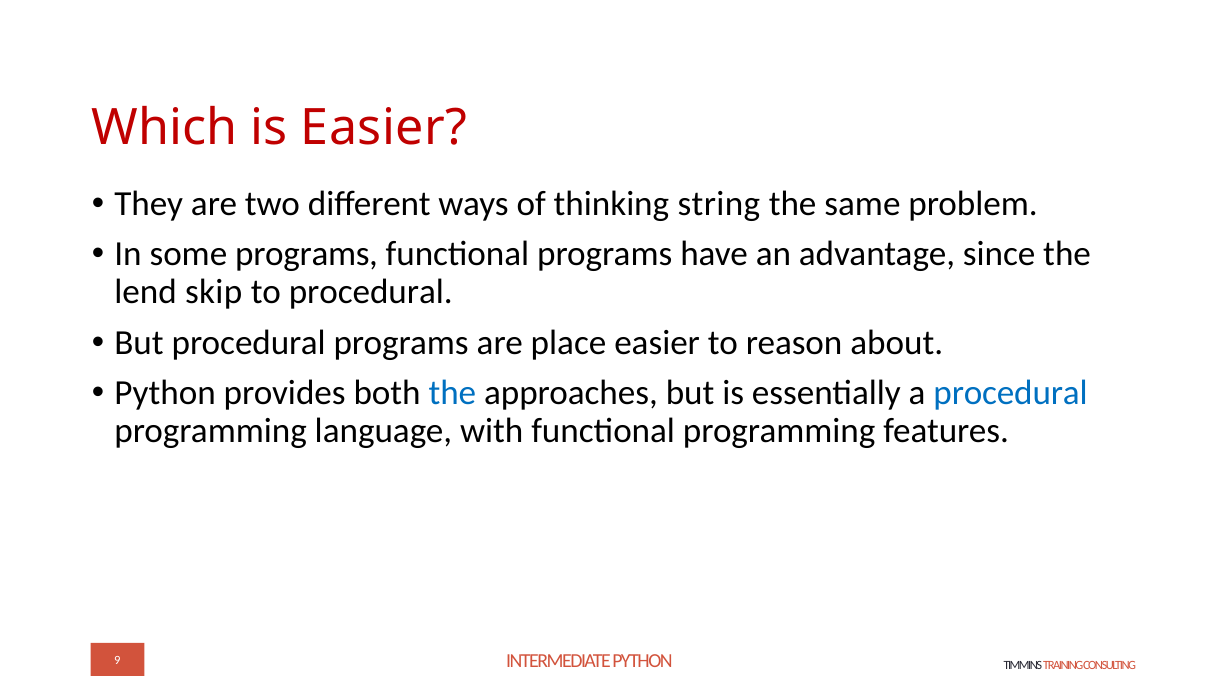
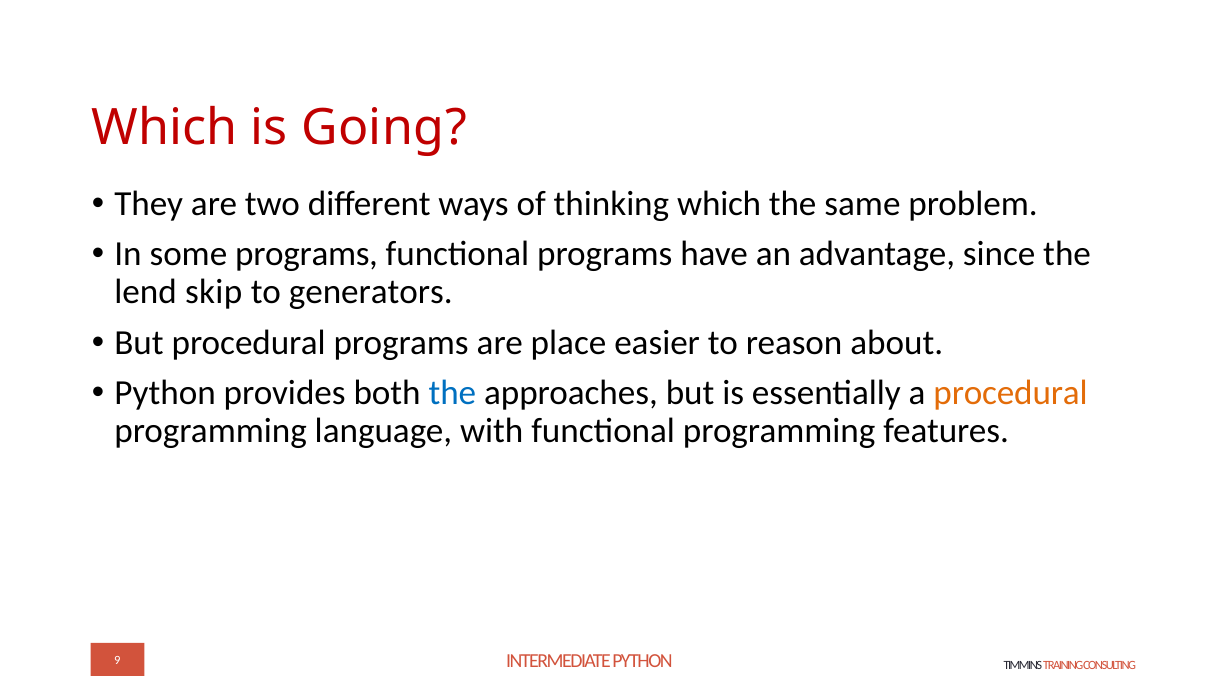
is Easier: Easier -> Going
thinking string: string -> which
to procedural: procedural -> generators
procedural at (1011, 393) colour: blue -> orange
